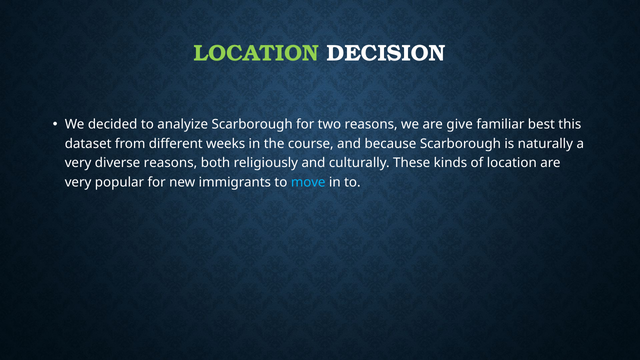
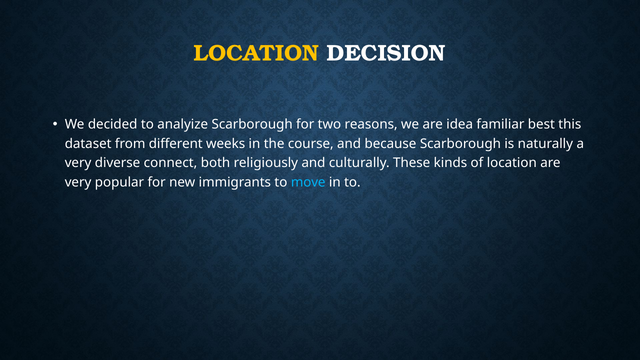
LOCATION at (256, 53) colour: light green -> yellow
give: give -> idea
diverse reasons: reasons -> connect
